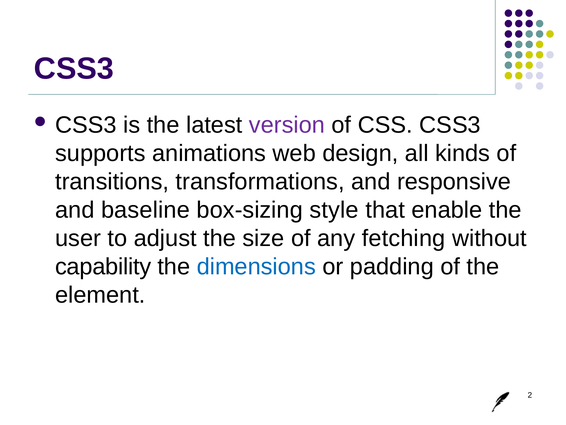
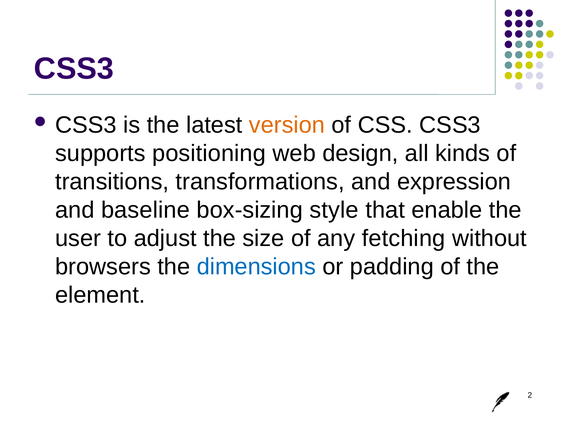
version colour: purple -> orange
animations: animations -> positioning
responsive: responsive -> expression
capability: capability -> browsers
